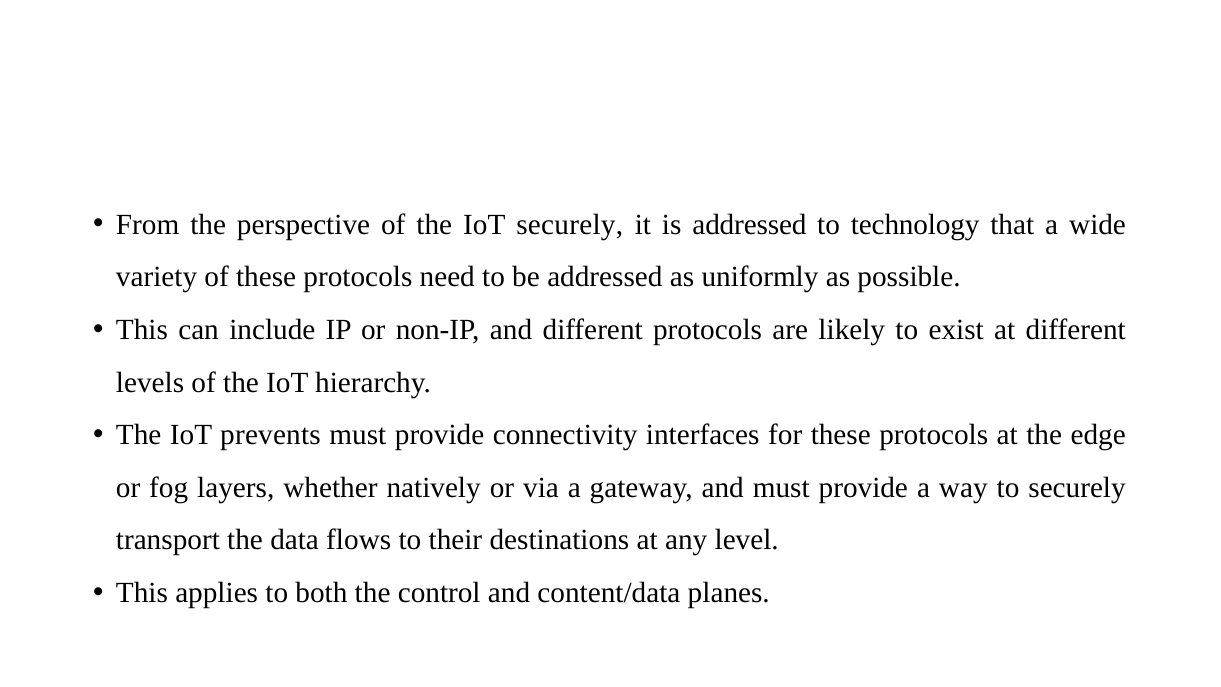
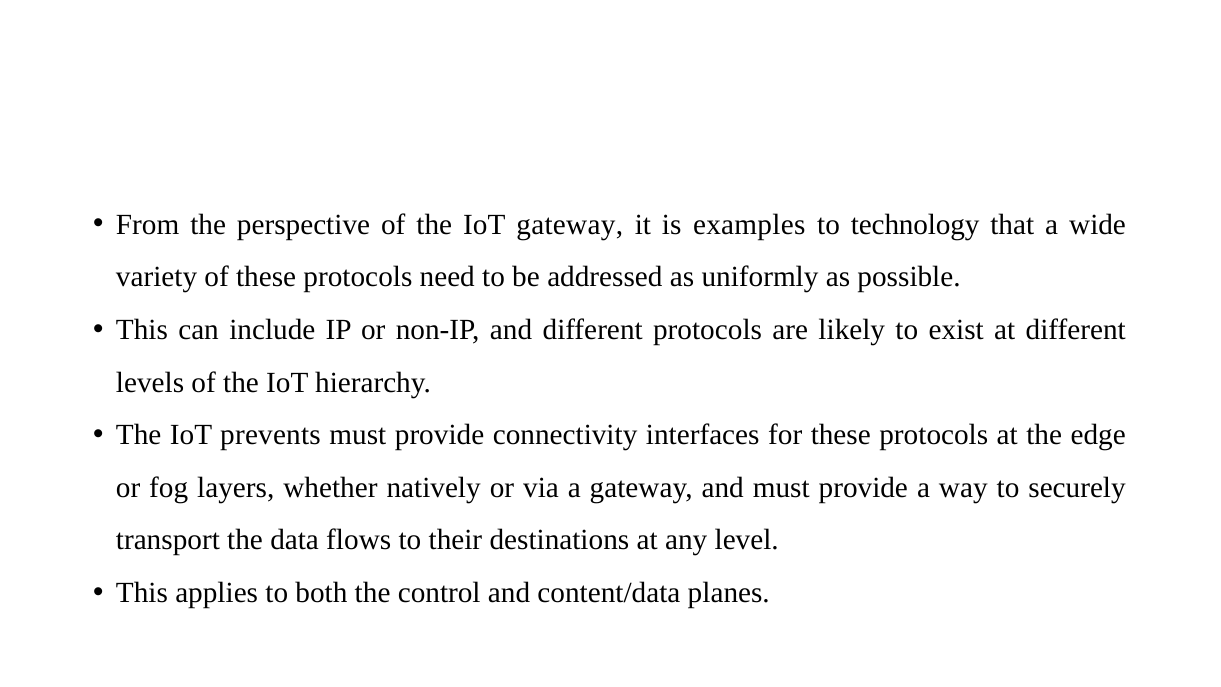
IoT securely: securely -> gateway
is addressed: addressed -> examples
